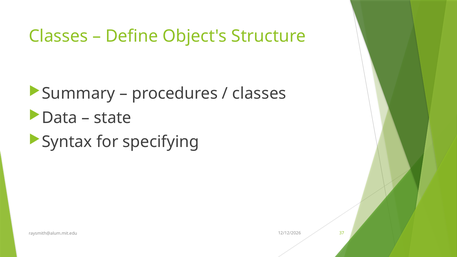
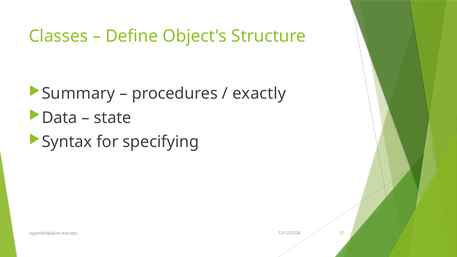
classes at (259, 94): classes -> exactly
